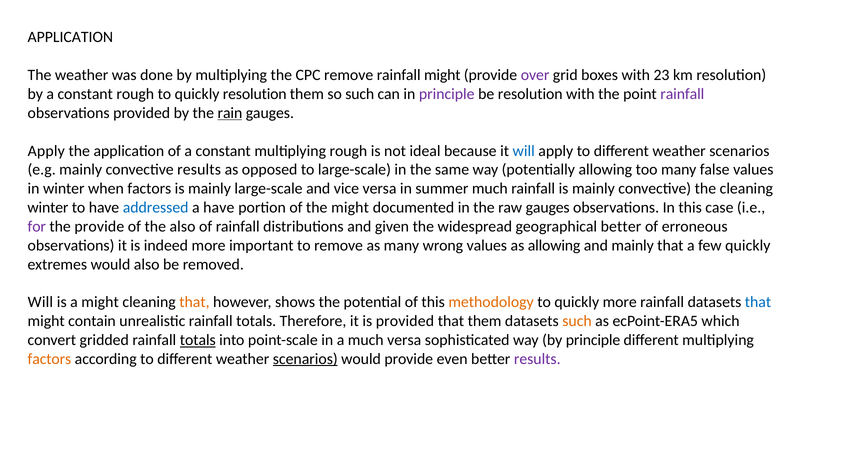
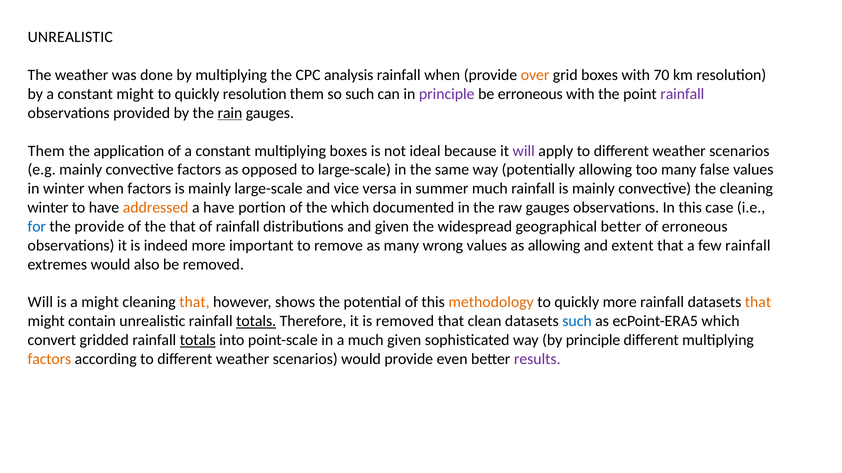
APPLICATION at (70, 37): APPLICATION -> UNREALISTIC
CPC remove: remove -> analysis
rainfall might: might -> when
over colour: purple -> orange
23: 23 -> 70
constant rough: rough -> might
be resolution: resolution -> erroneous
Apply at (46, 151): Apply -> Them
multiplying rough: rough -> boxes
will at (524, 151) colour: blue -> purple
convective results: results -> factors
addressed colour: blue -> orange
the might: might -> which
for colour: purple -> blue
the also: also -> that
and mainly: mainly -> extent
few quickly: quickly -> rainfall
that at (758, 303) colour: blue -> orange
totals at (256, 322) underline: none -> present
is provided: provided -> removed
that them: them -> clean
such at (577, 322) colour: orange -> blue
much versa: versa -> given
scenarios at (305, 359) underline: present -> none
